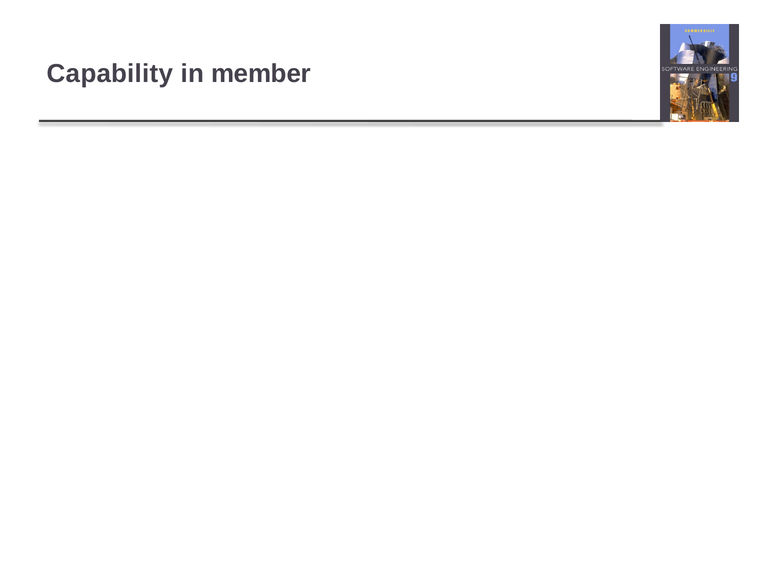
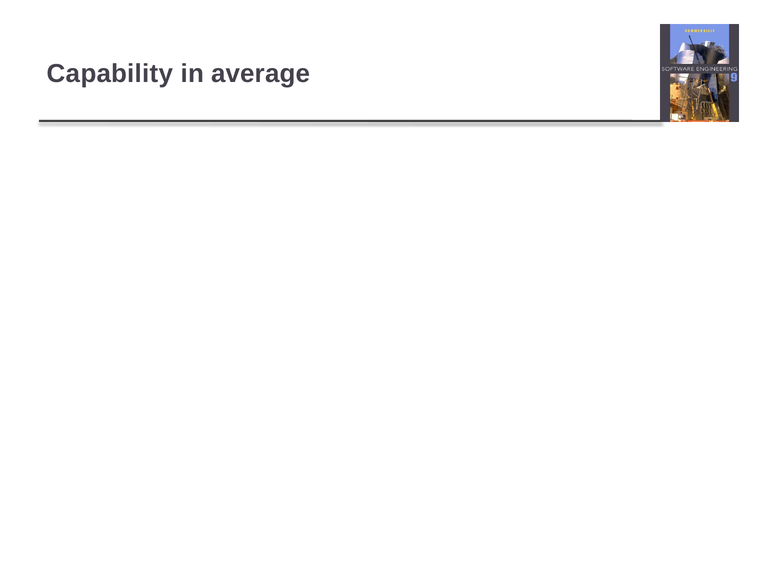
member: member -> average
